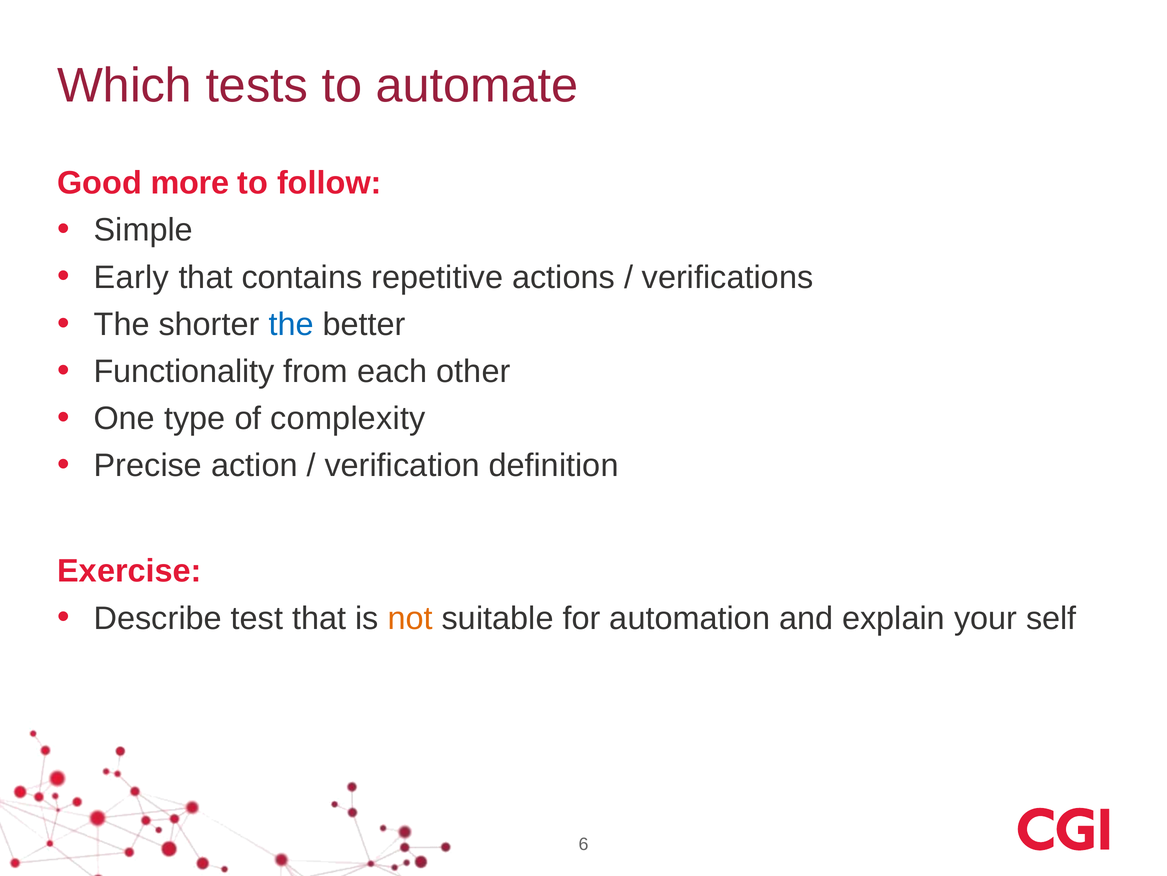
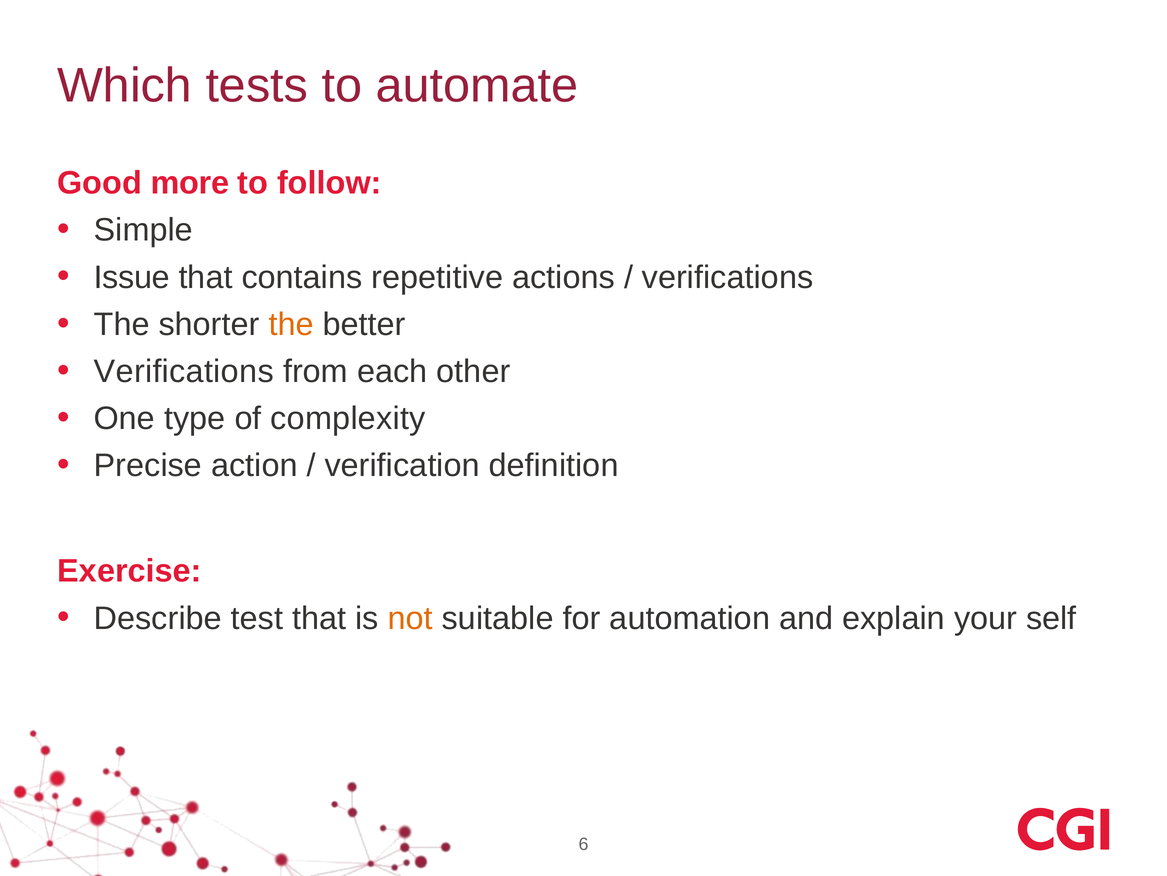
Early: Early -> Issue
the at (291, 324) colour: blue -> orange
Functionality at (184, 371): Functionality -> Verifications
